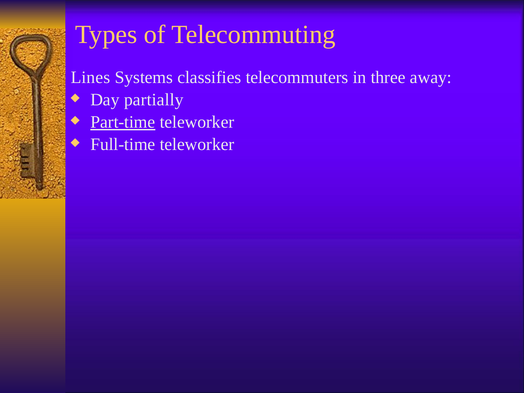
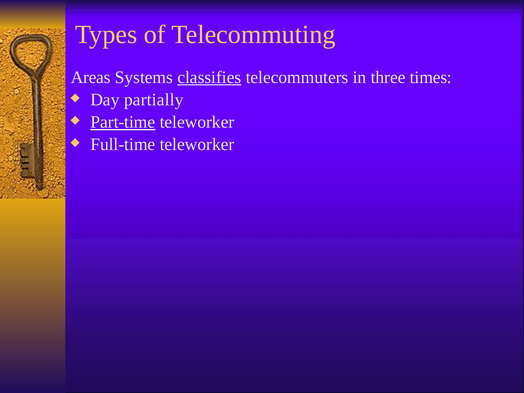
Lines: Lines -> Areas
classifies underline: none -> present
away: away -> times
